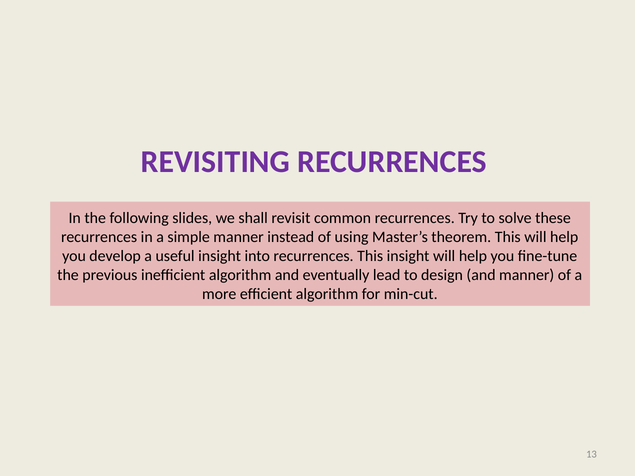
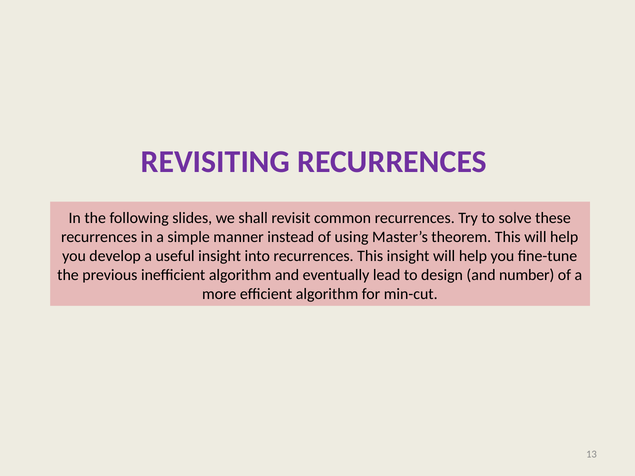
and manner: manner -> number
